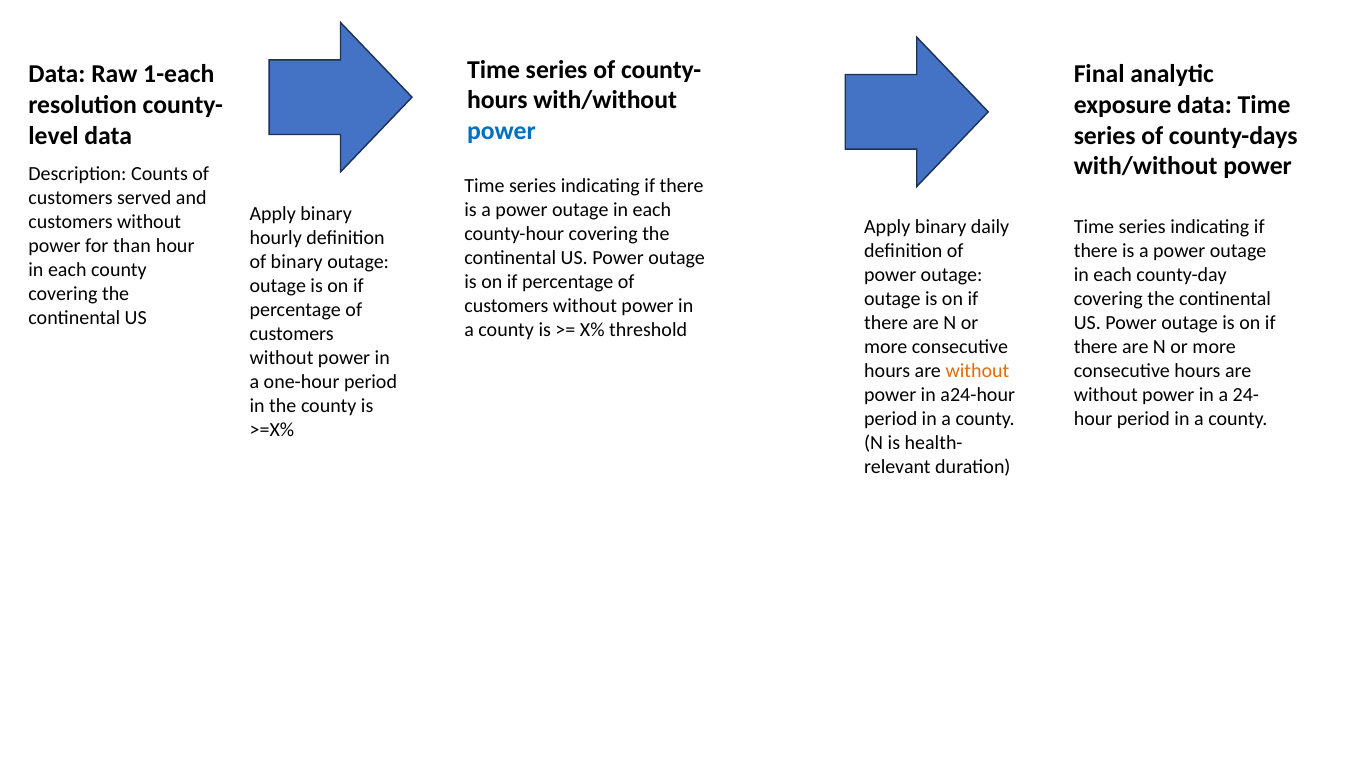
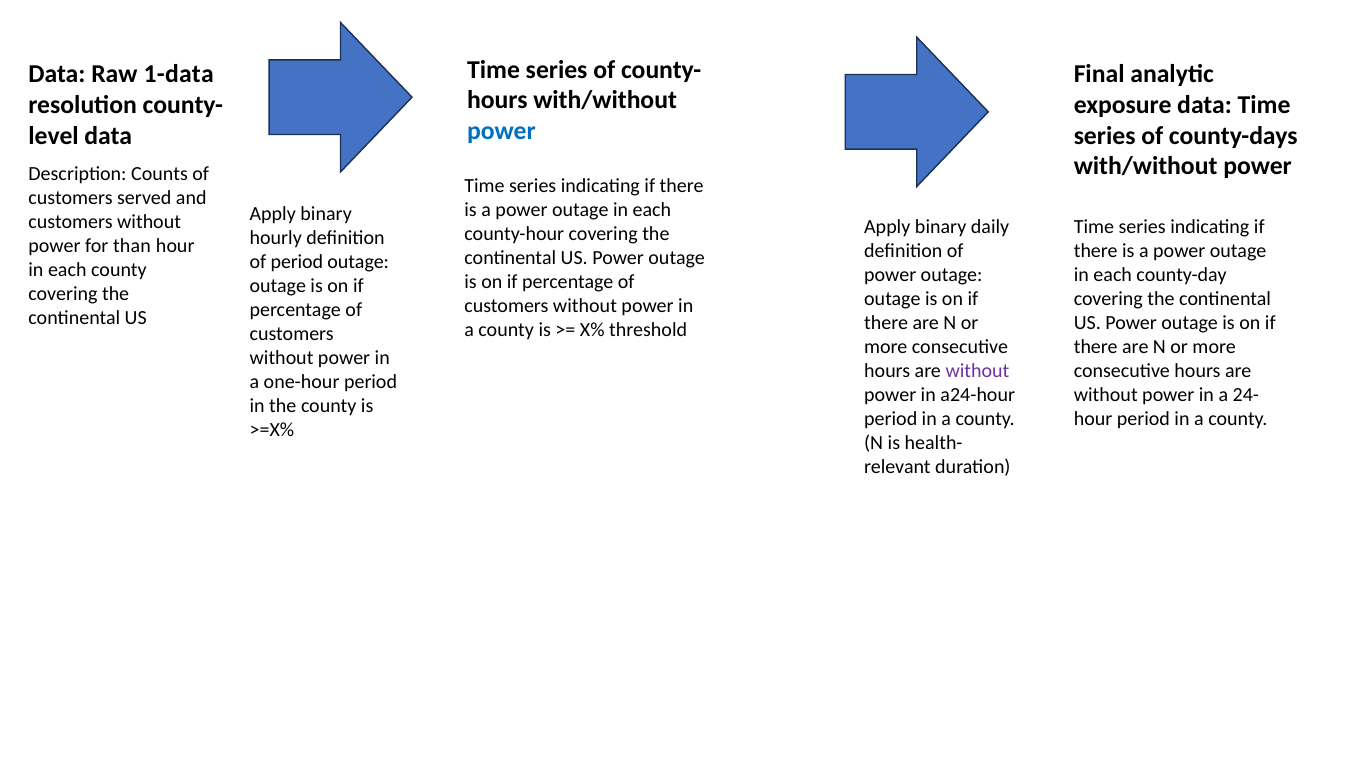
1-each: 1-each -> 1-data
of binary: binary -> period
without at (977, 371) colour: orange -> purple
